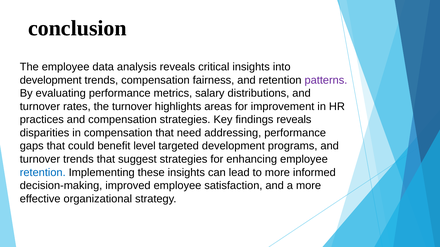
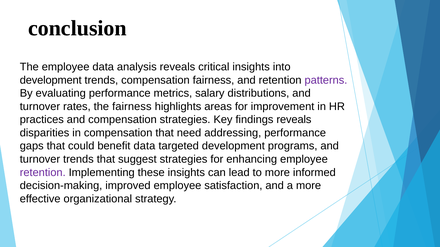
the turnover: turnover -> fairness
benefit level: level -> data
retention at (43, 173) colour: blue -> purple
